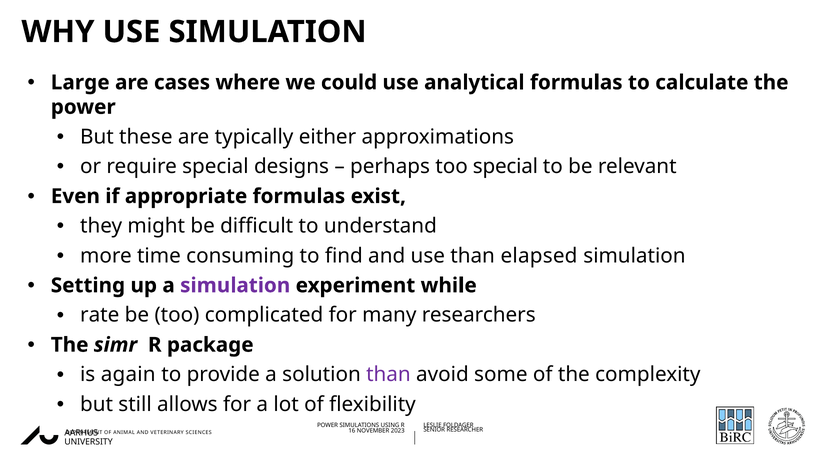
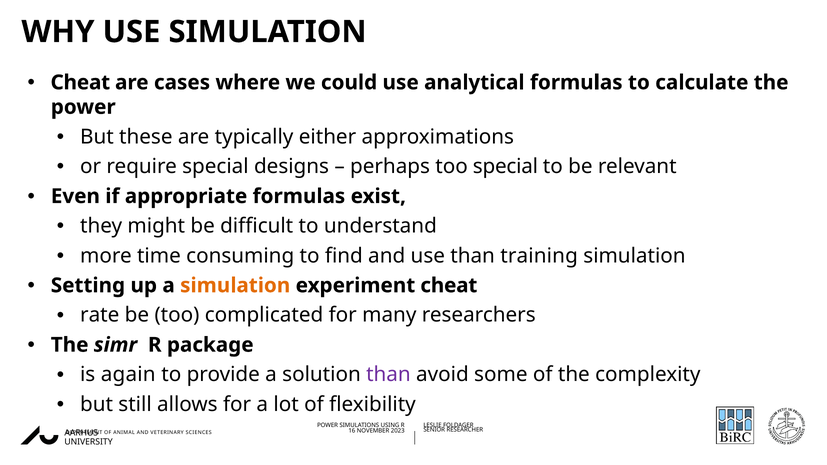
Large at (80, 83): Large -> Cheat
elapsed: elapsed -> training
simulation at (235, 286) colour: purple -> orange
experiment while: while -> cheat
